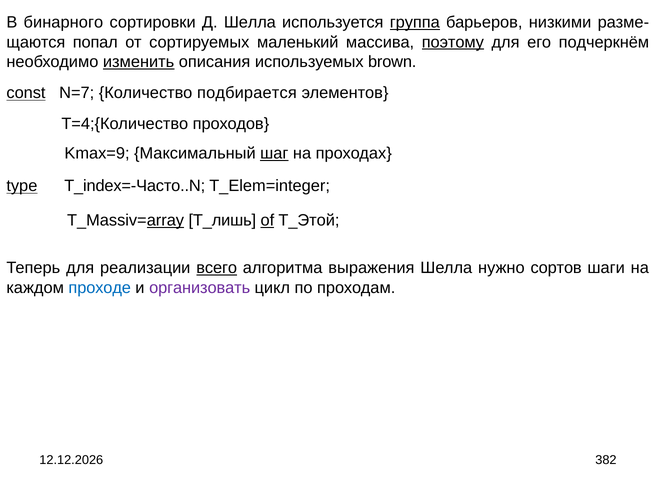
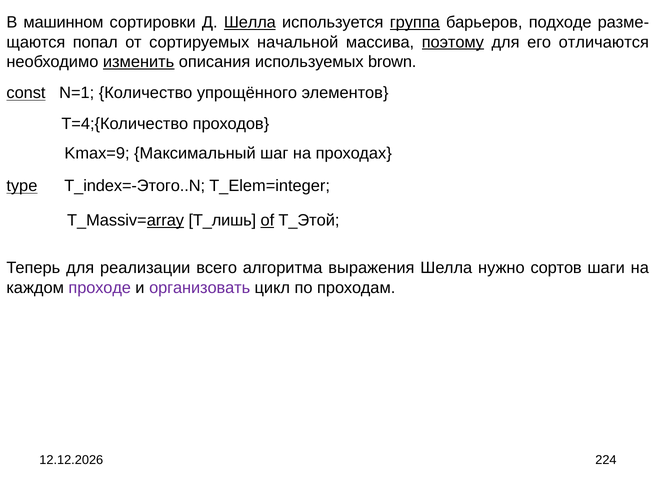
бинарного: бинарного -> машинном
Шелла at (250, 23) underline: none -> present
низкими: низкими -> подходе
маленький: маленький -> начальной
подчеркнём: подчеркнём -> отличаются
N=7: N=7 -> N=1
подбирается: подбирается -> упрощённого
шаг underline: present -> none
T_index=-Часто..N: T_index=-Часто..N -> T_index=-Этого..N
всего underline: present -> none
проходе colour: blue -> purple
382: 382 -> 224
